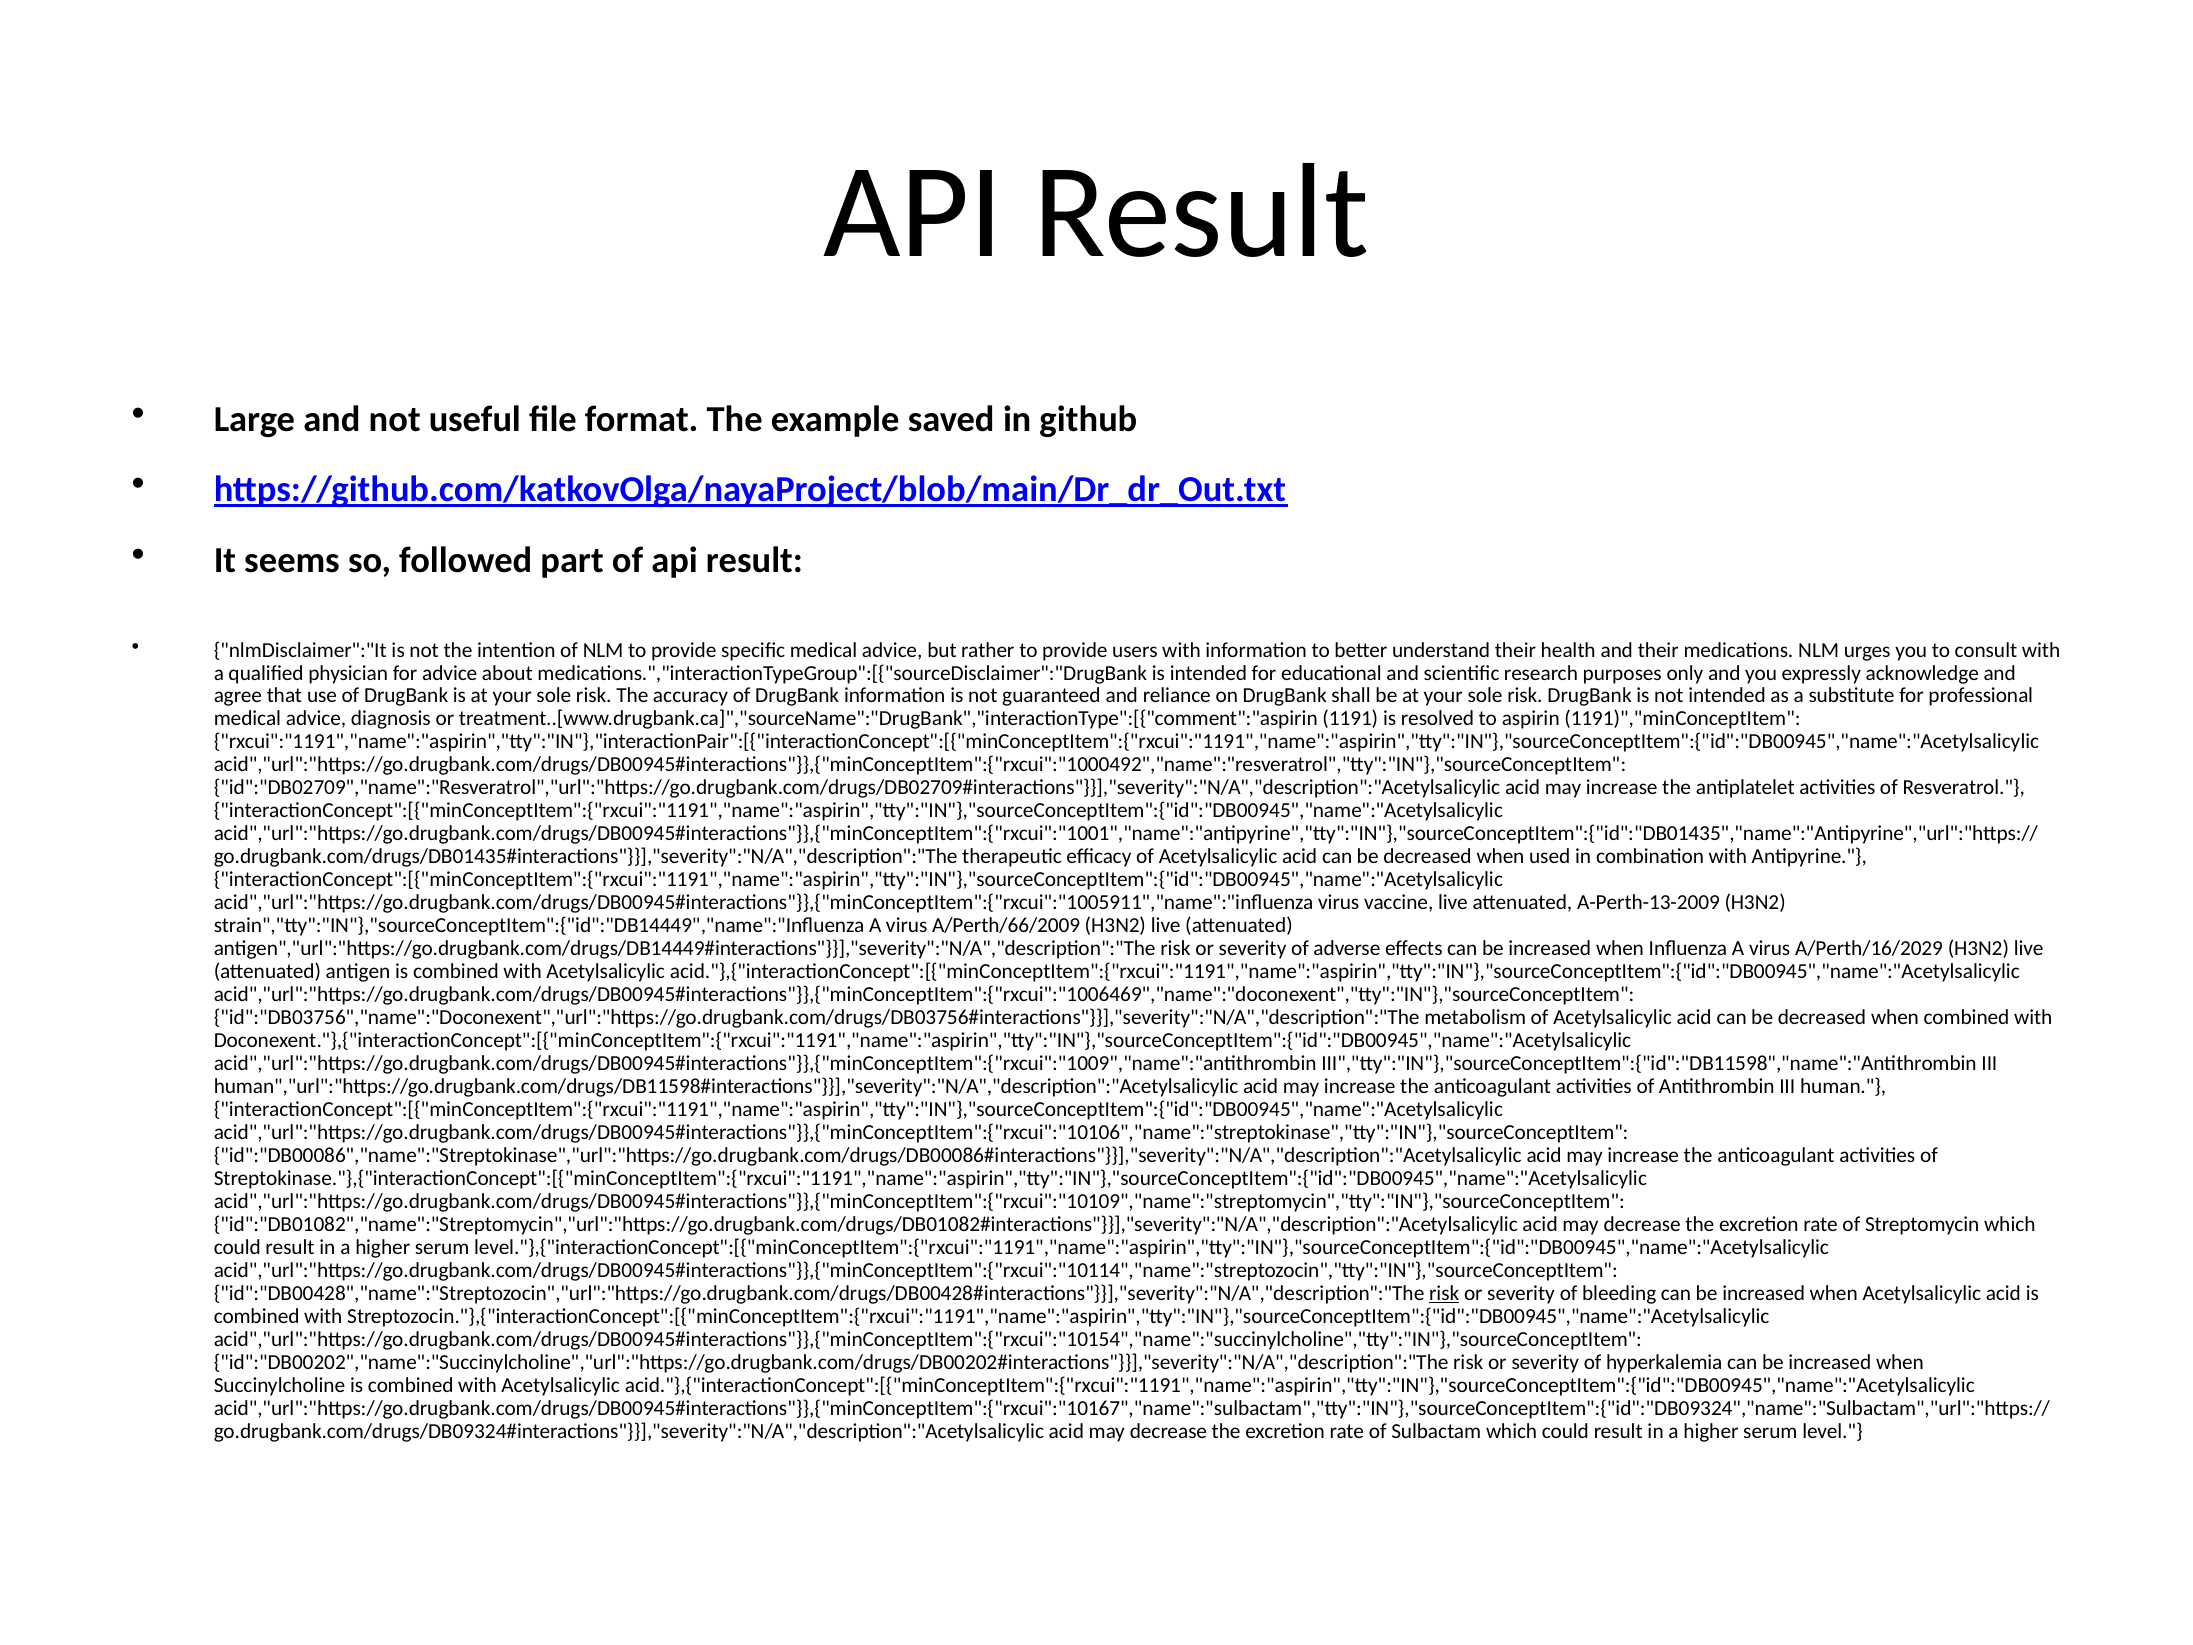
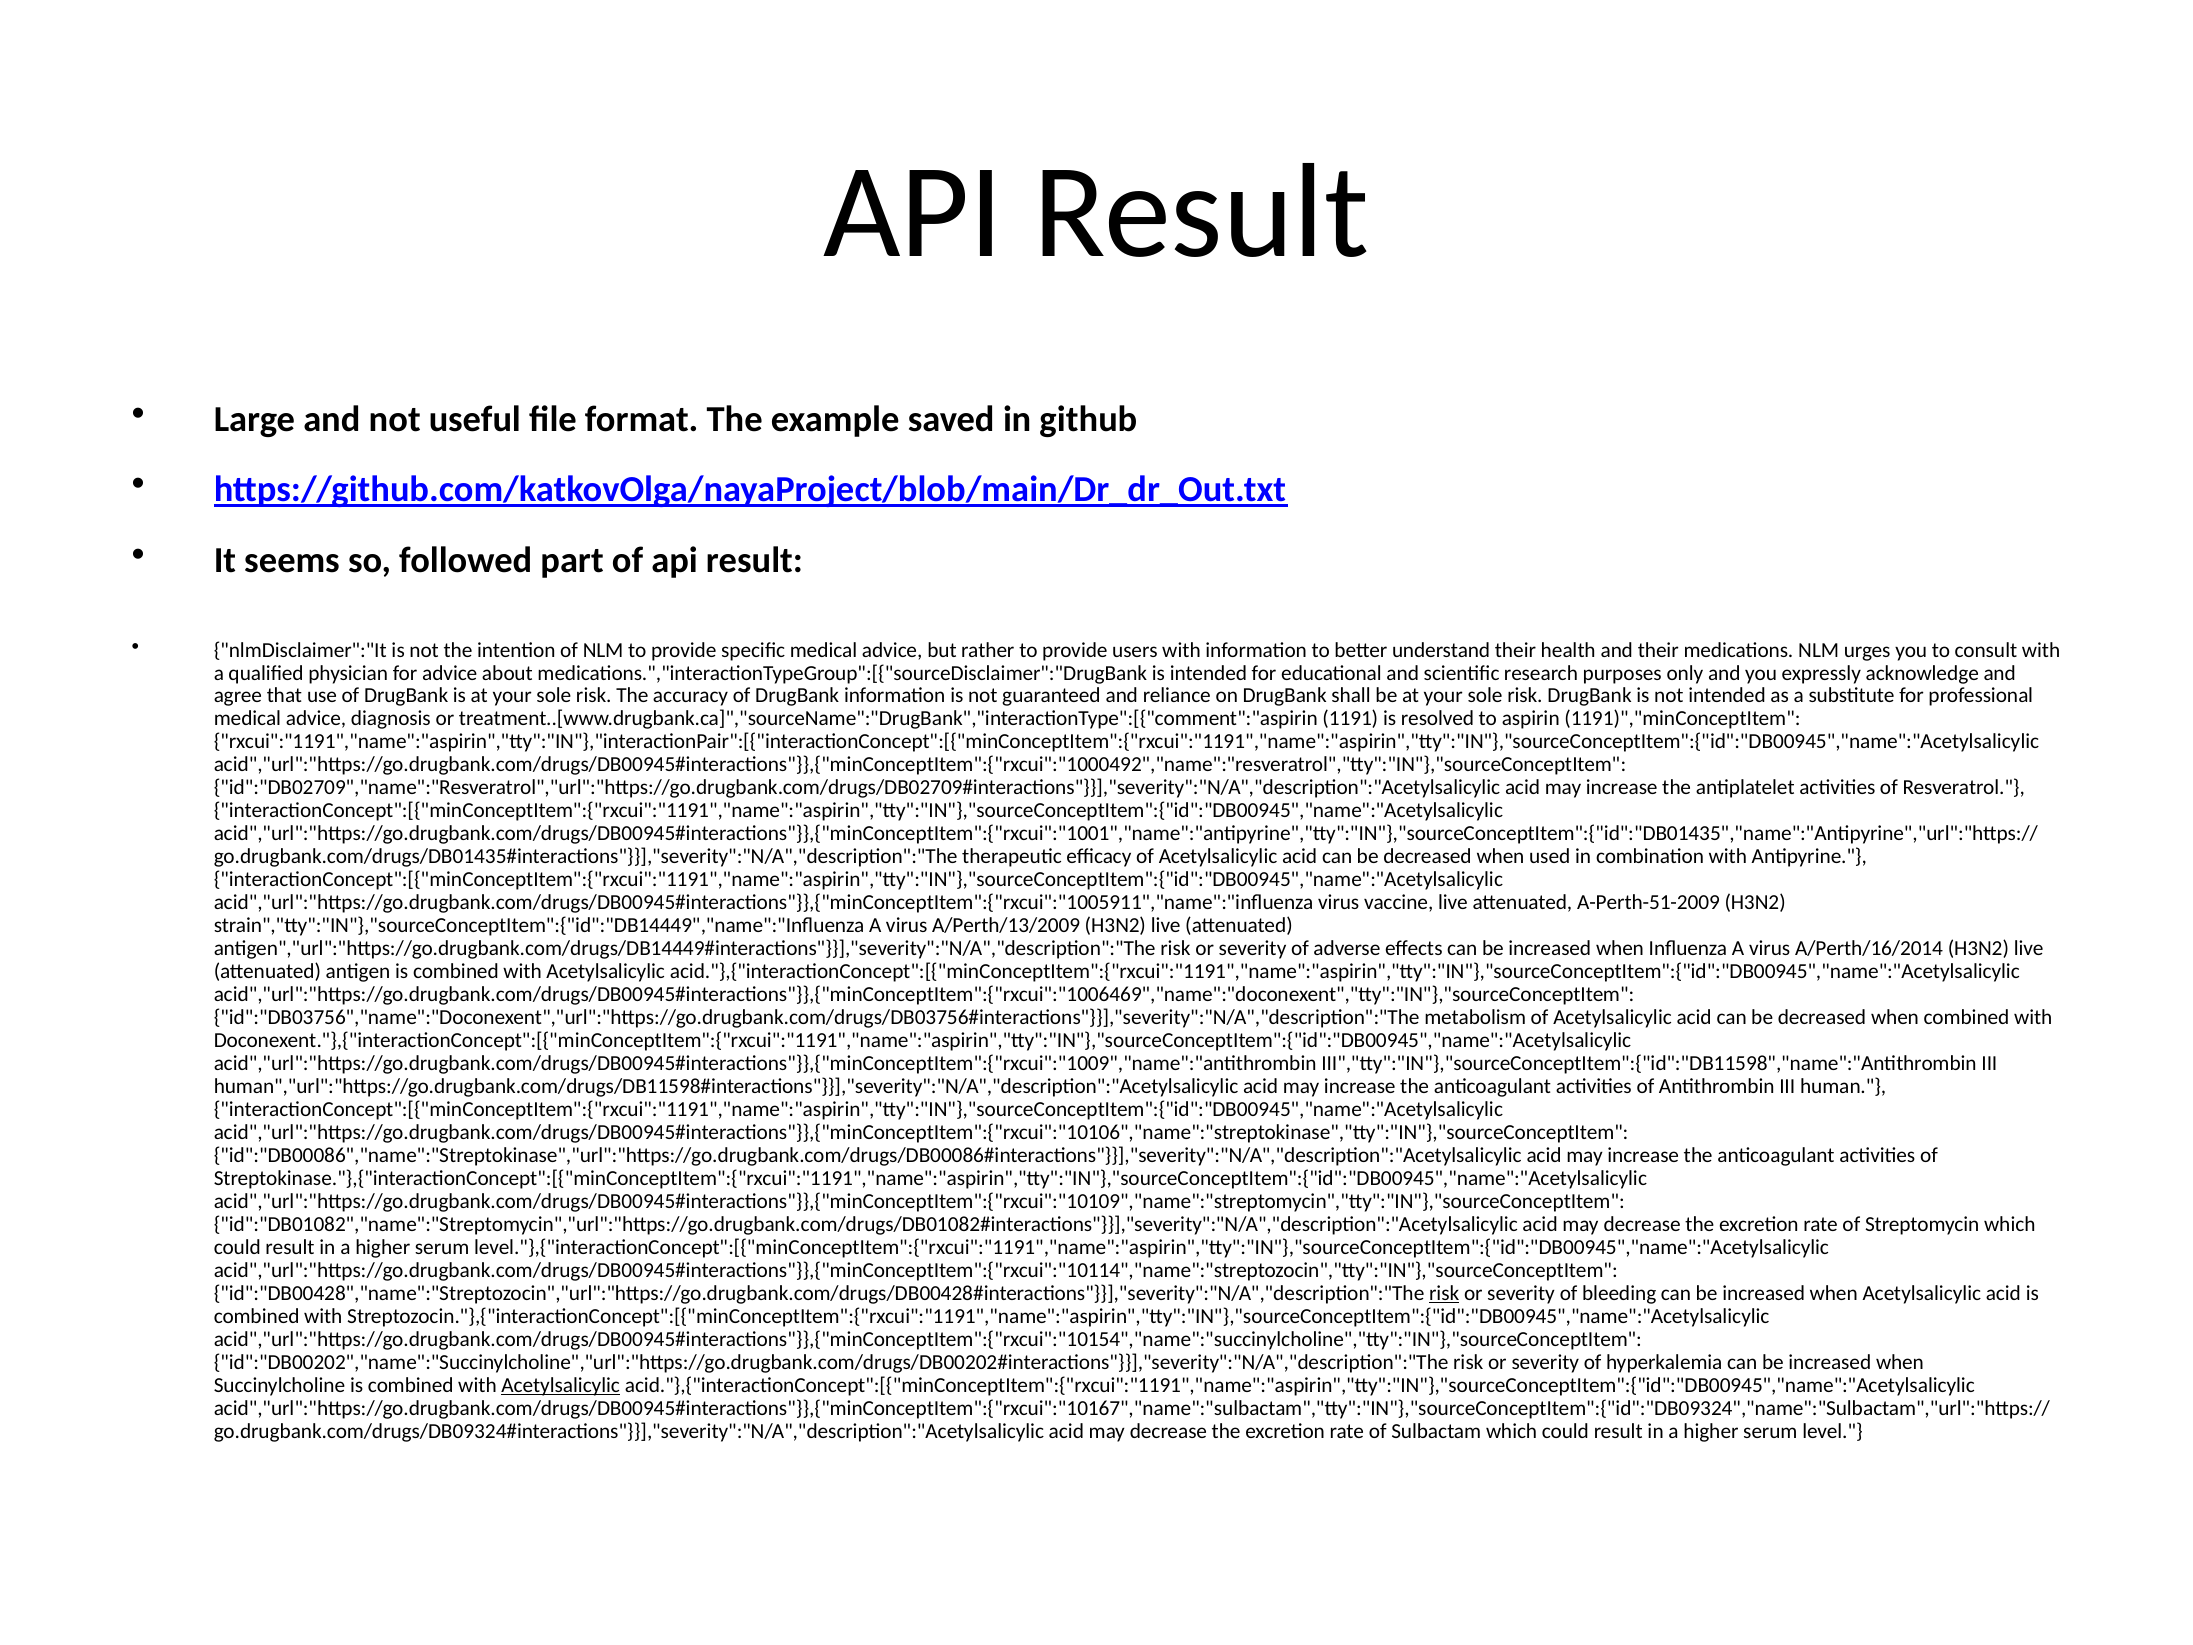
A-Perth-13-2009: A-Perth-13-2009 -> A-Perth-51-2009
A/Perth/66/2009: A/Perth/66/2009 -> A/Perth/13/2009
A/Perth/16/2029: A/Perth/16/2029 -> A/Perth/16/2014
Acetylsalicylic at (561, 1385) underline: none -> present
